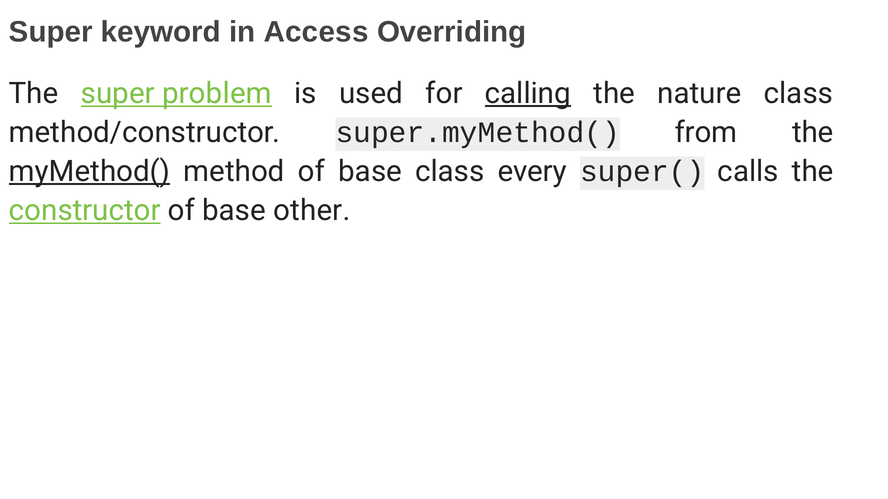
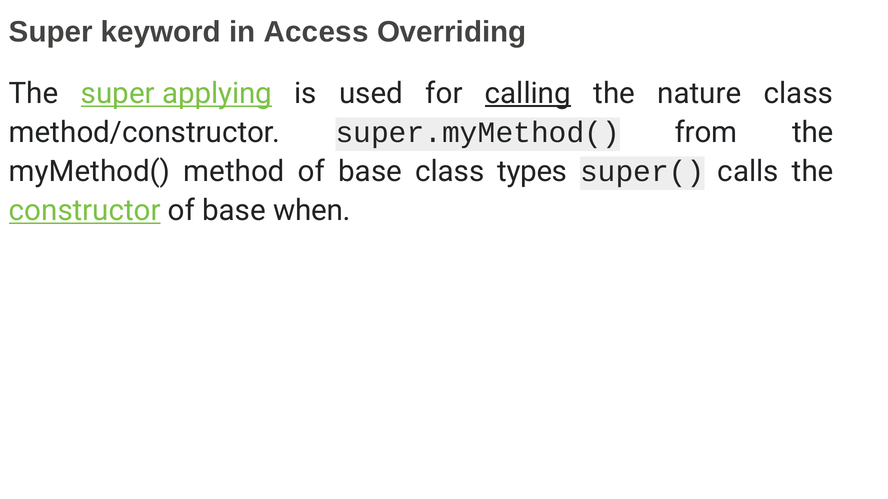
problem: problem -> applying
myMethod( underline: present -> none
every: every -> types
other: other -> when
